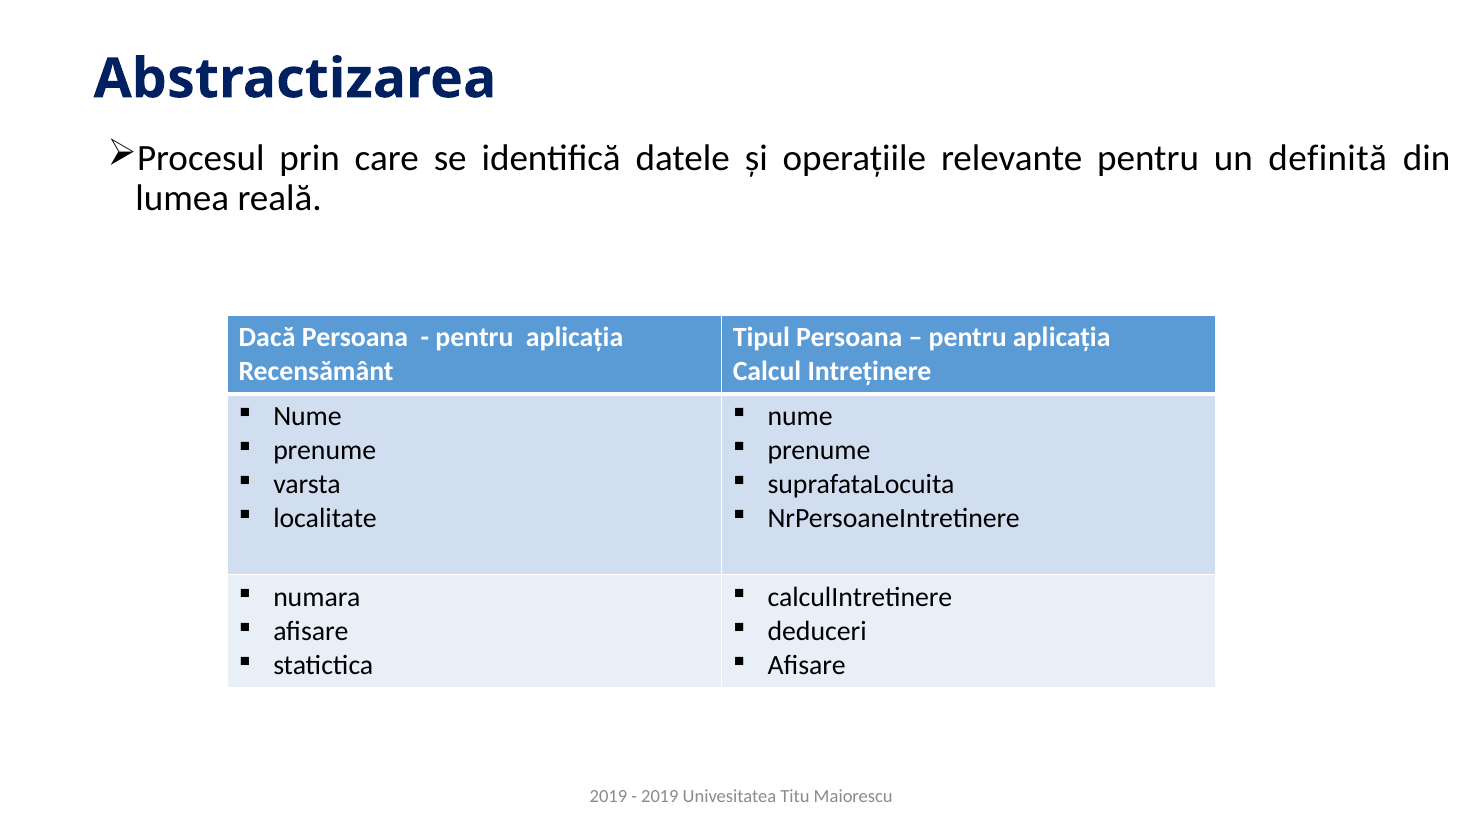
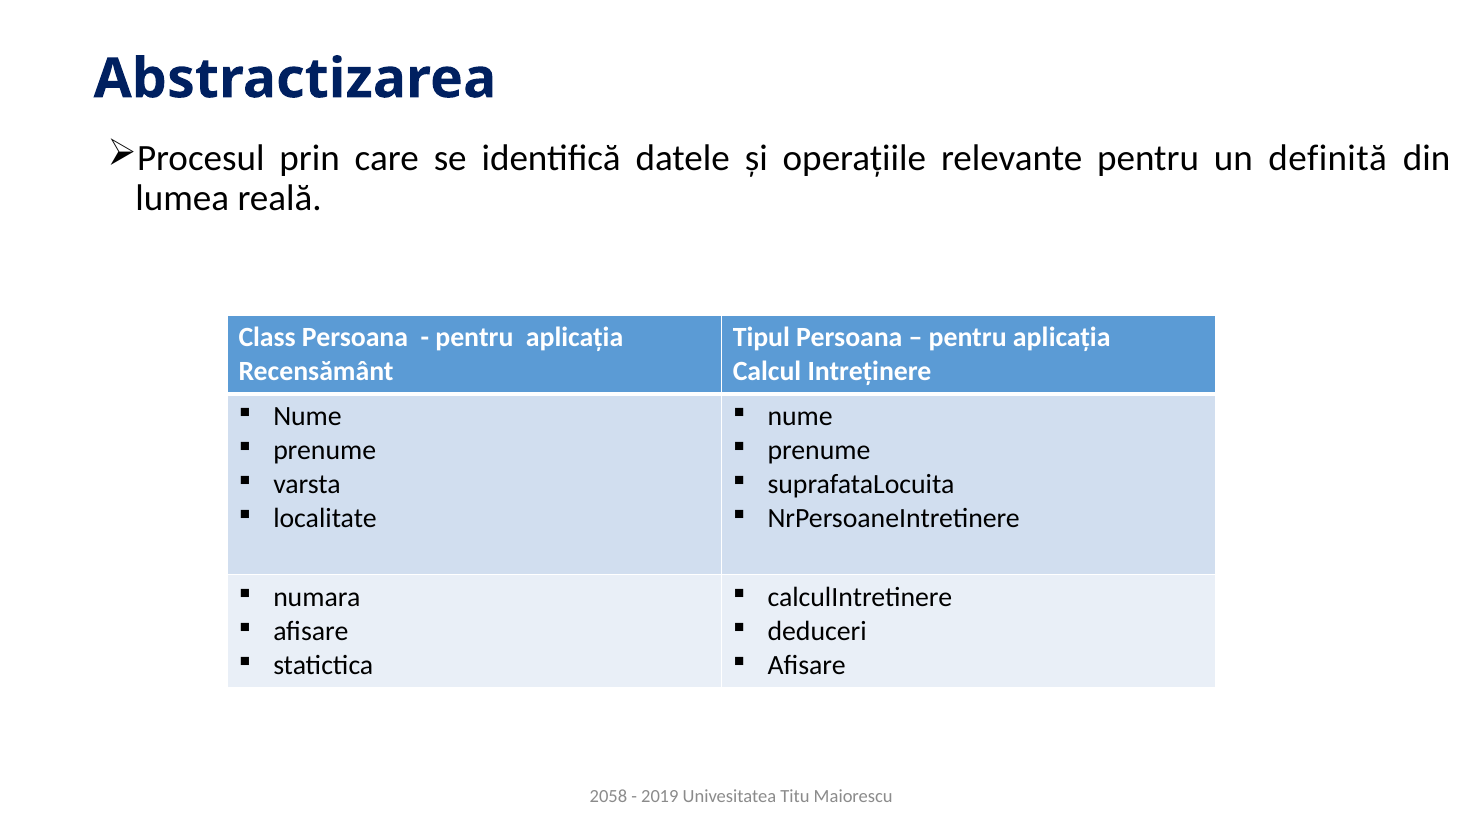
Dacă: Dacă -> Class
2019 at (608, 796): 2019 -> 2058
